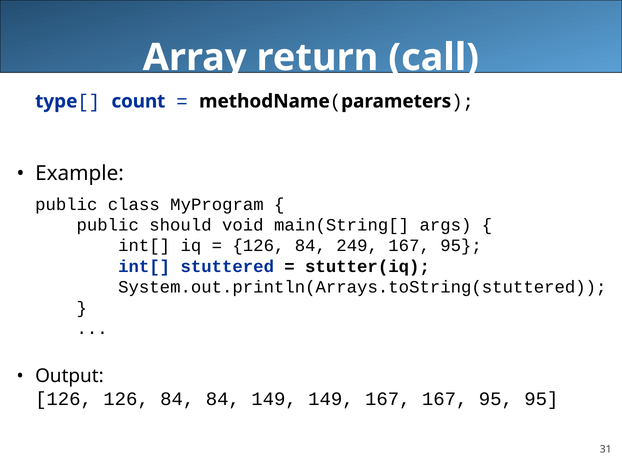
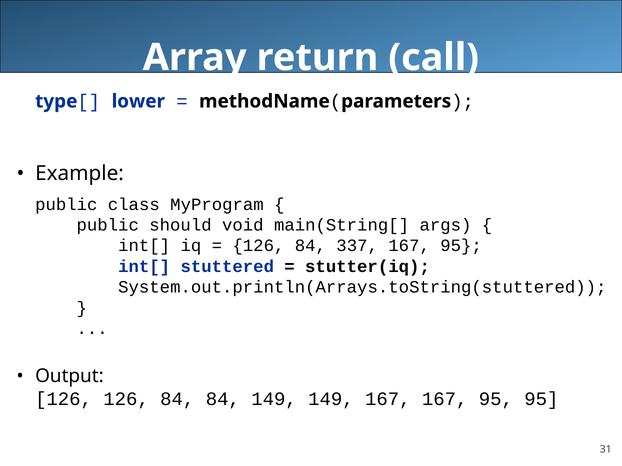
count: count -> lower
249: 249 -> 337
